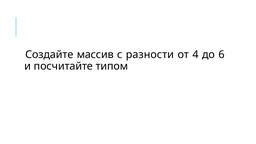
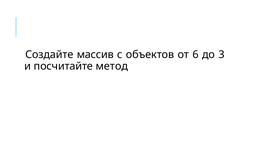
разности: разности -> объектов
4: 4 -> 6
6: 6 -> 3
типом: типом -> метод
